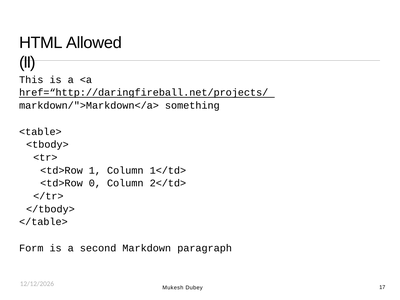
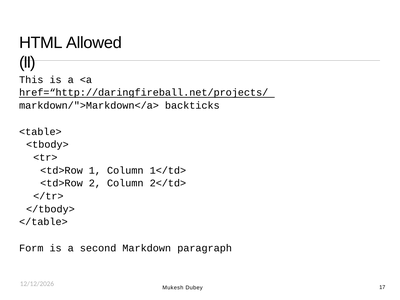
something: something -> backticks
0: 0 -> 2
